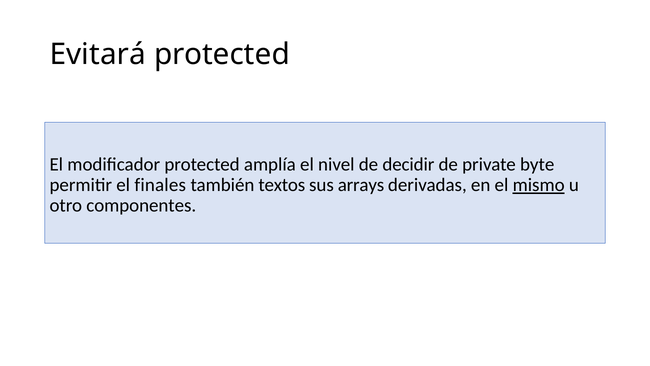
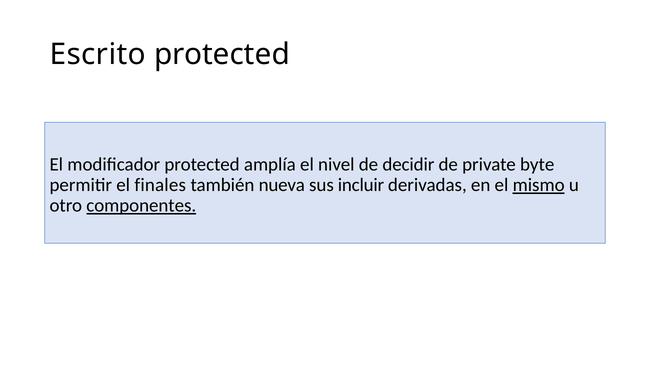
Evitará: Evitará -> Escrito
textos: textos -> nueva
arrays: arrays -> incluir
componentes underline: none -> present
